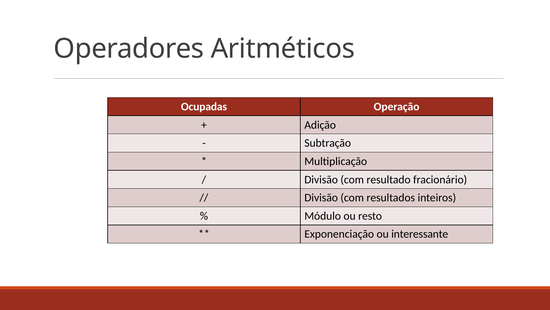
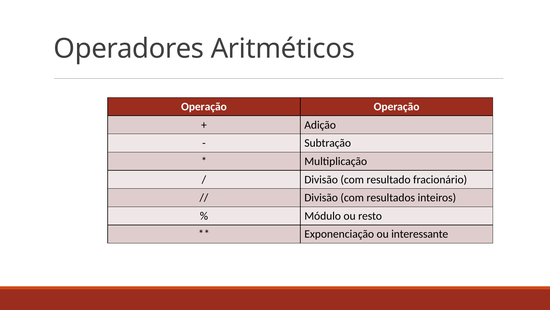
Ocupadas at (204, 107): Ocupadas -> Operação
